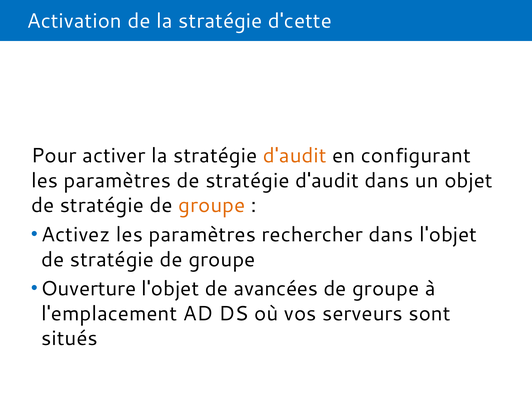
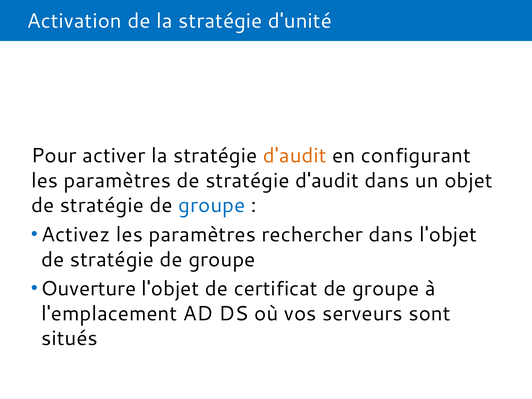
d'cette: d'cette -> d'unité
groupe at (212, 205) colour: orange -> blue
avancées: avancées -> certificat
